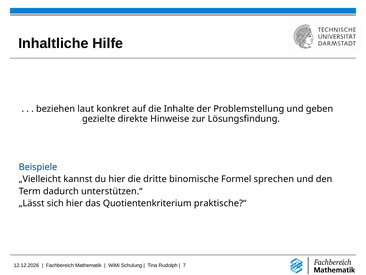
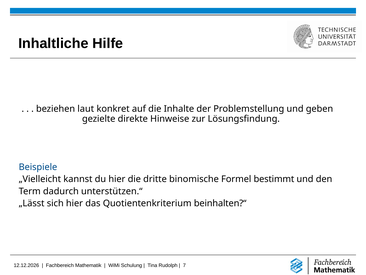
sprechen: sprechen -> bestimmt
praktische?“: praktische?“ -> beinhalten?“
